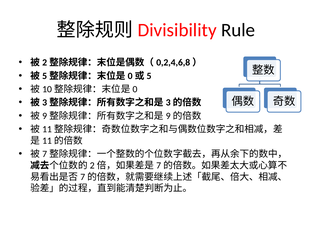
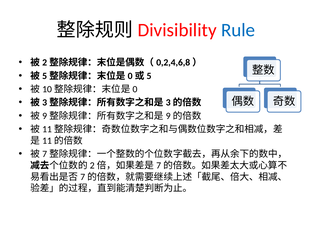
Rule colour: black -> blue
